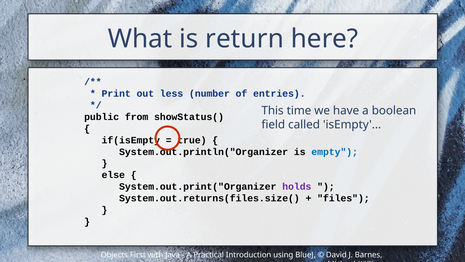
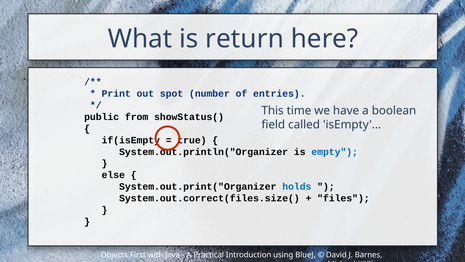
less: less -> spot
holds colour: purple -> blue
System.out.returns(files.size(: System.out.returns(files.size( -> System.out.correct(files.size(
